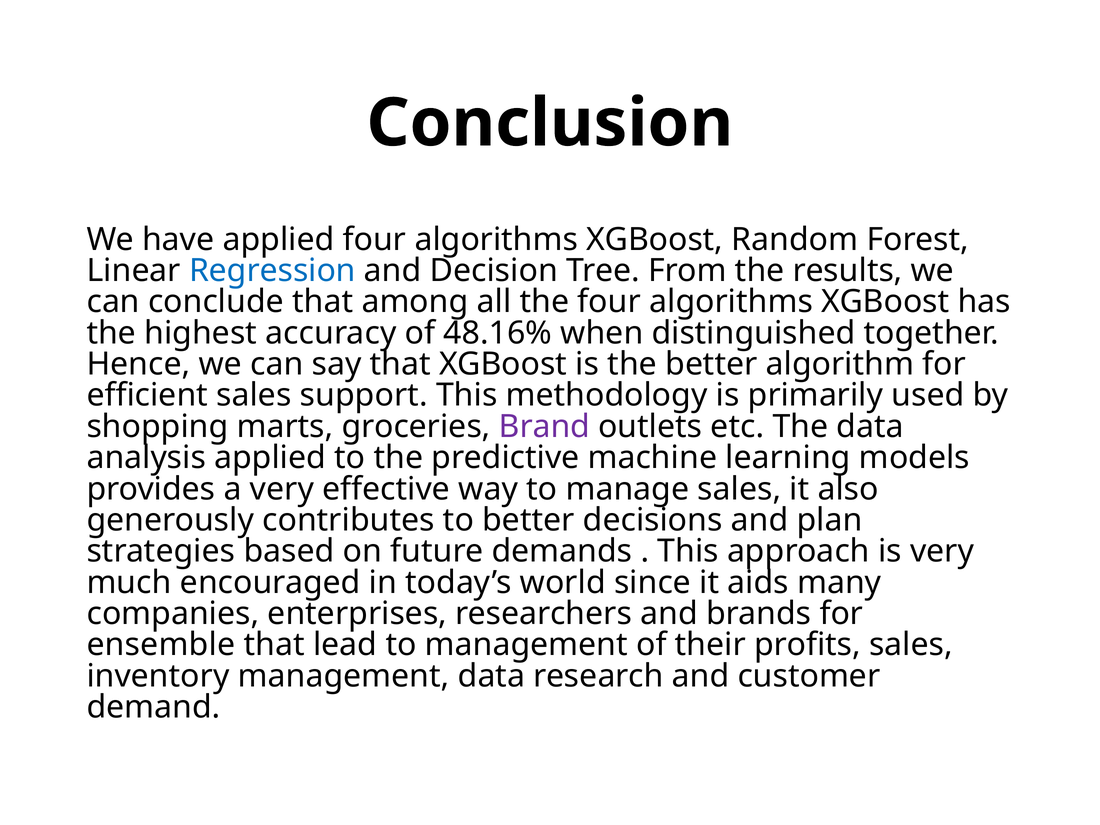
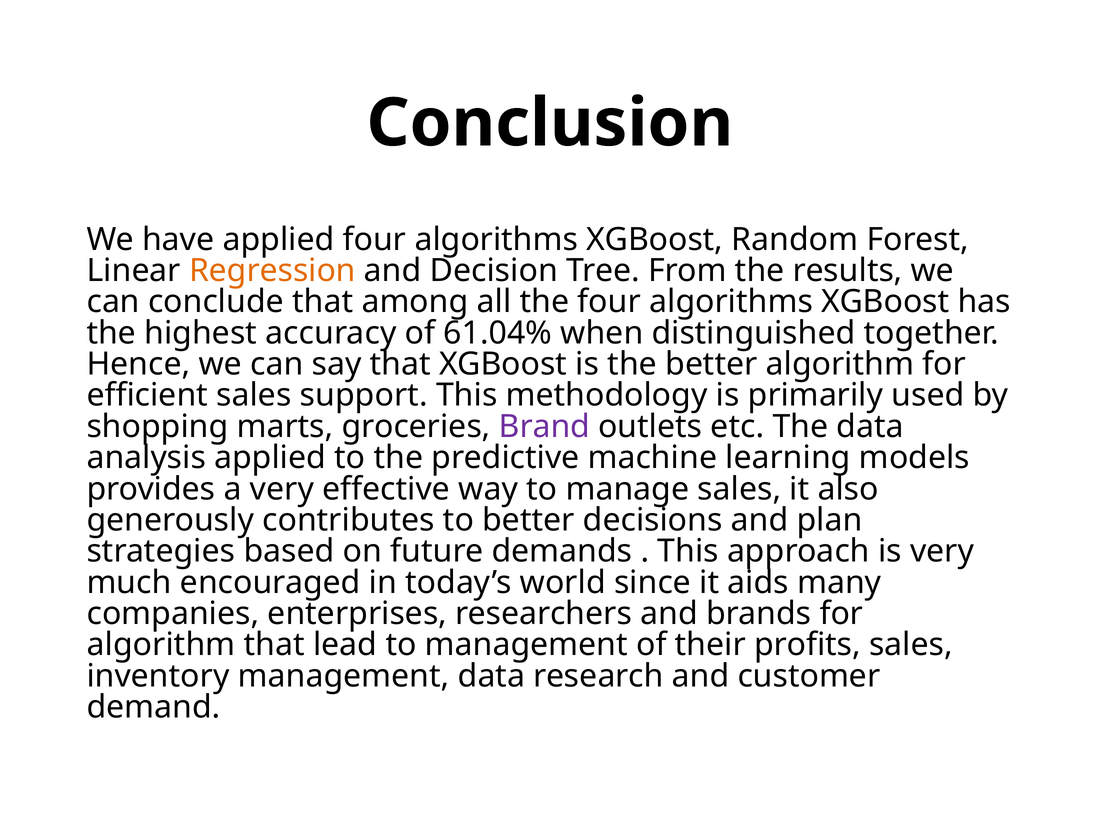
Regression colour: blue -> orange
48.16%: 48.16% -> 61.04%
ensemble at (161, 645): ensemble -> algorithm
